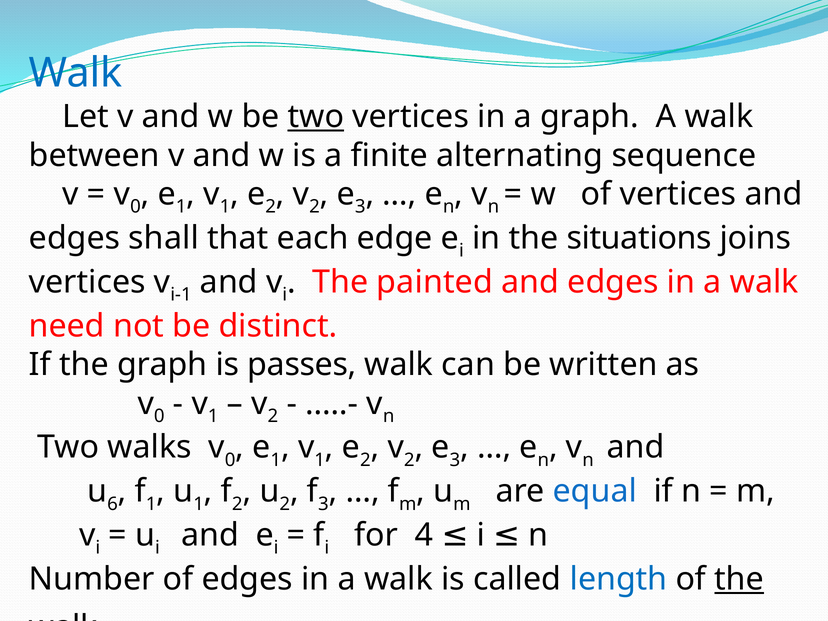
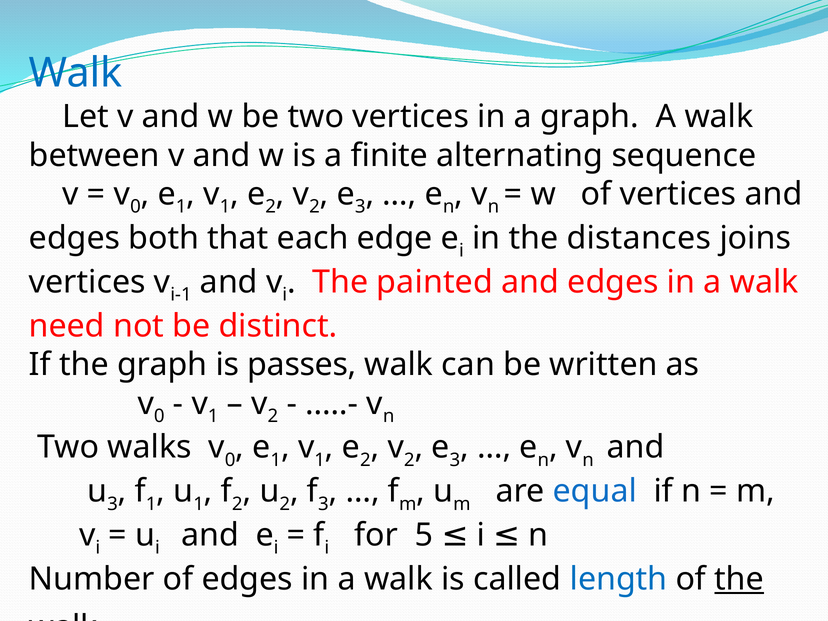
two at (316, 117) underline: present -> none
shall: shall -> both
situations: situations -> distances
6 at (113, 504): 6 -> 3
4: 4 -> 5
